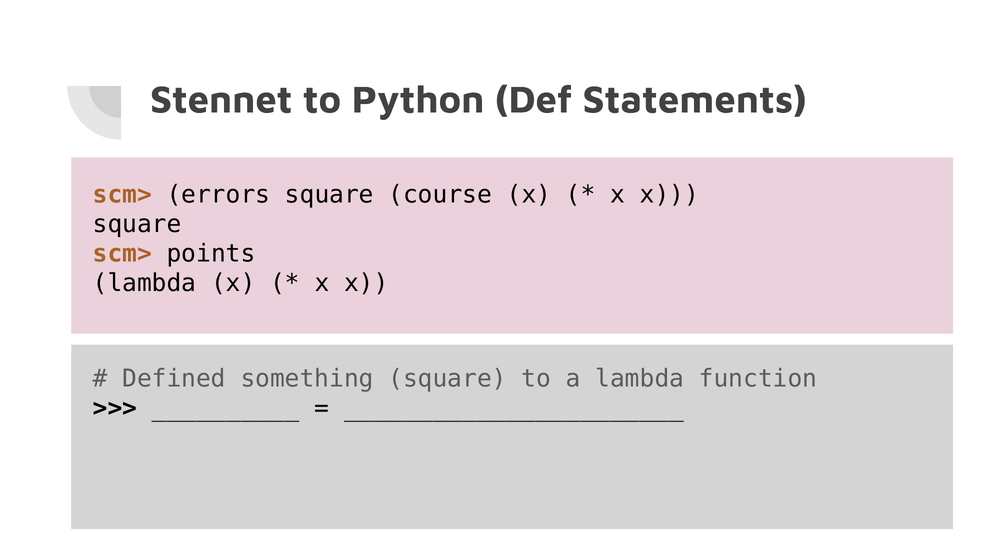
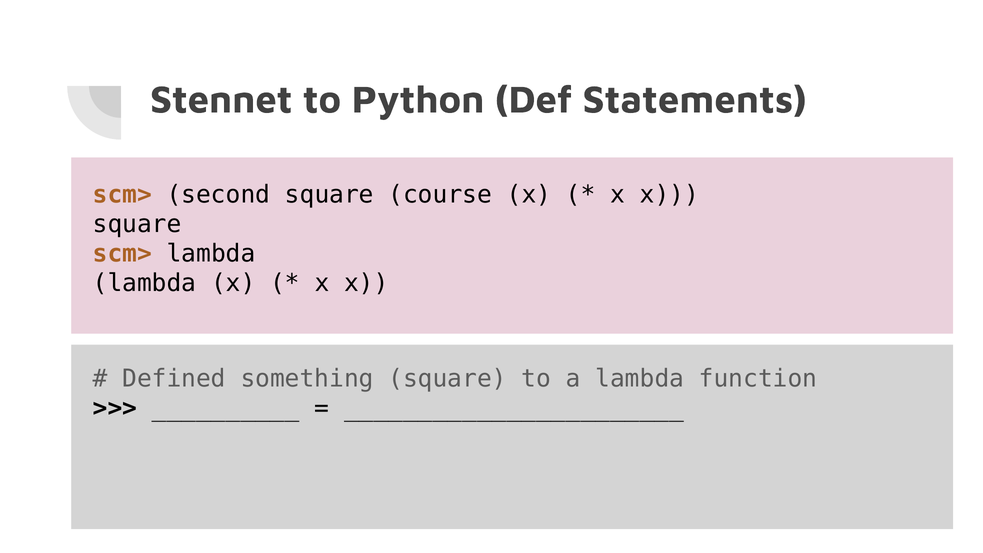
errors: errors -> second
scm> points: points -> lambda
